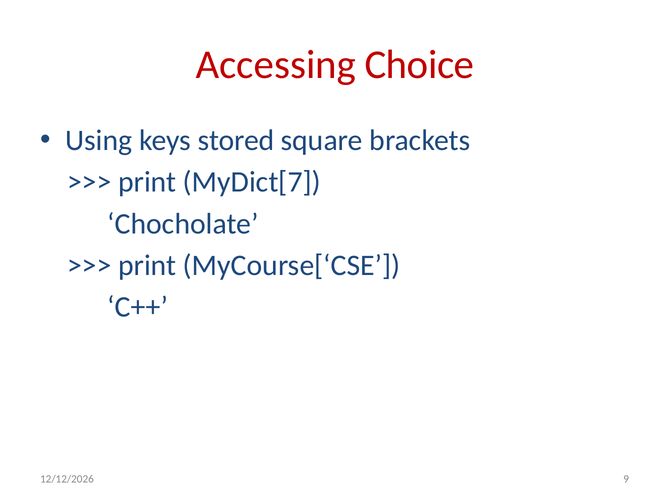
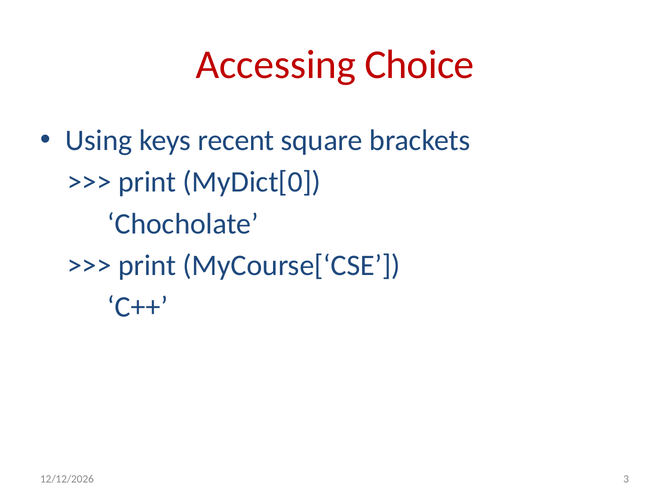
stored: stored -> recent
MyDict[7: MyDict[7 -> MyDict[0
9: 9 -> 3
